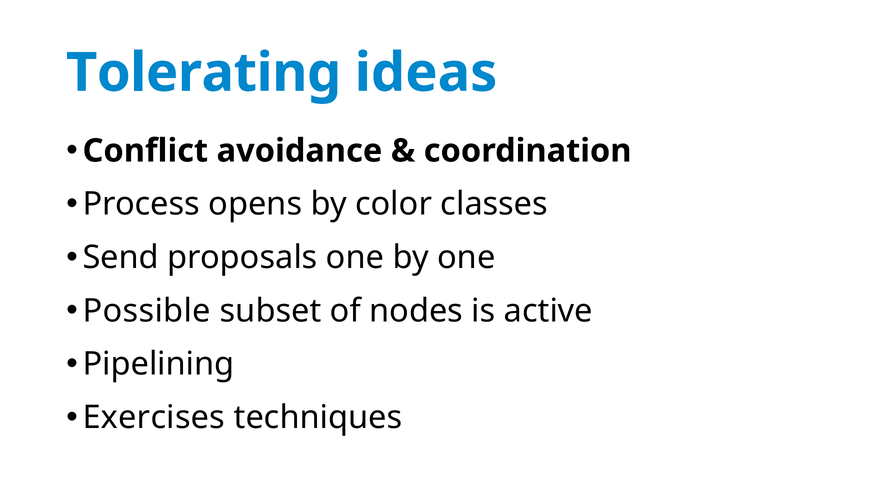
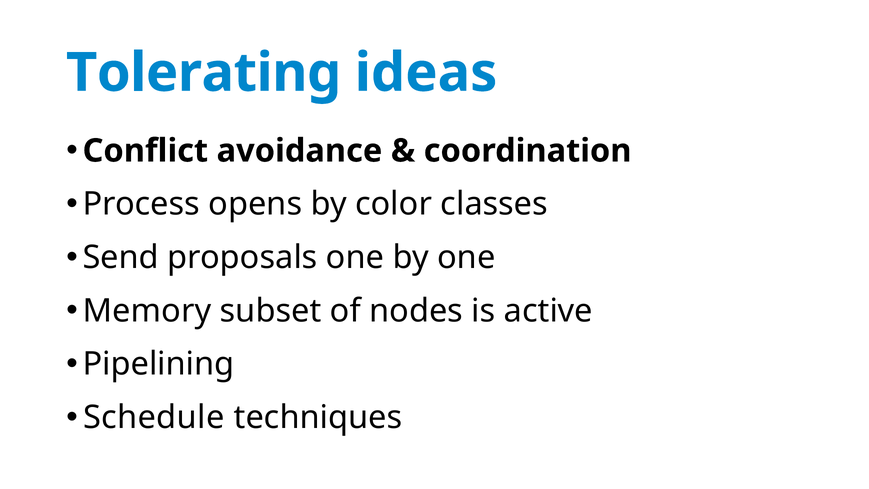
Possible: Possible -> Memory
Exercises: Exercises -> Schedule
